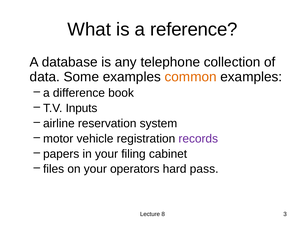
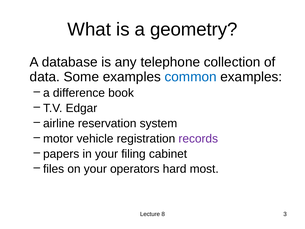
reference: reference -> geometry
common colour: orange -> blue
Inputs: Inputs -> Edgar
pass: pass -> most
